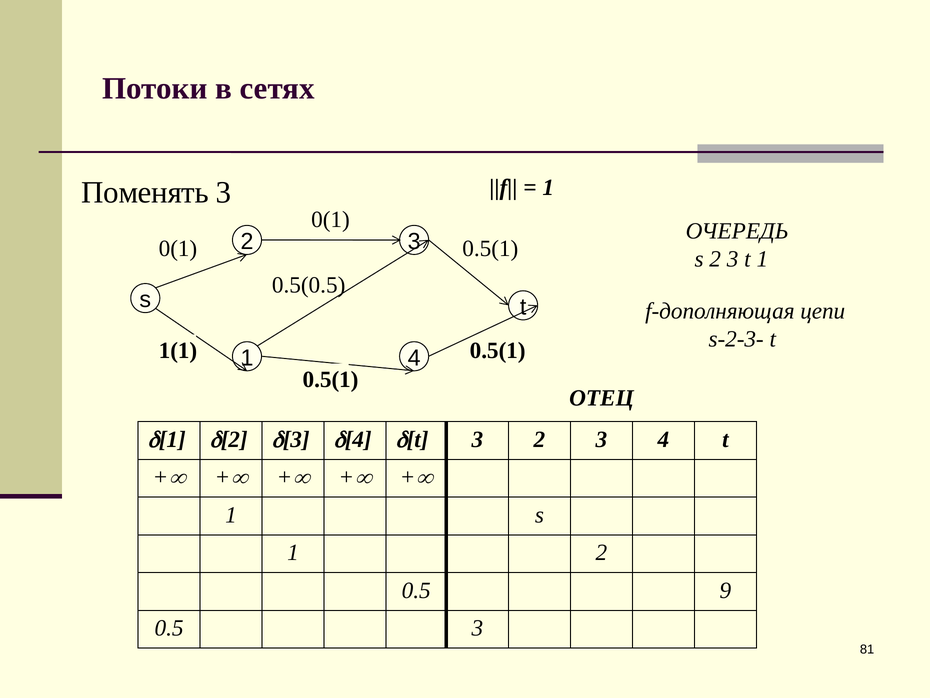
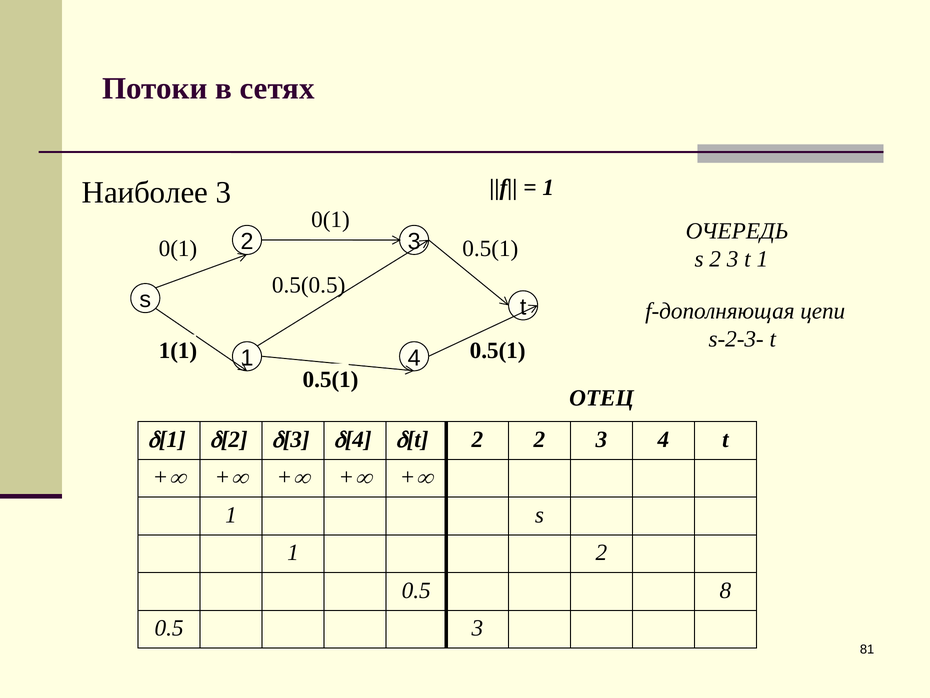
Поменять: Поменять -> Наиболее
[t 3: 3 -> 2
9: 9 -> 8
